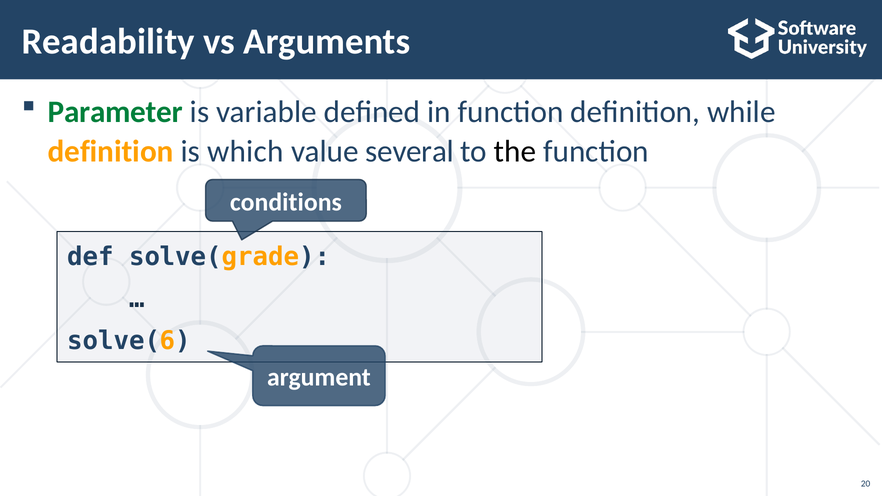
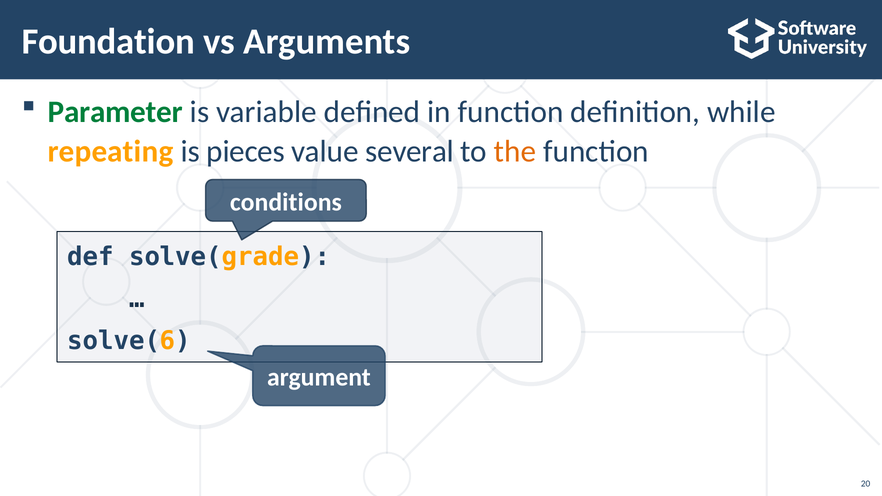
Readability: Readability -> Foundation
definition at (111, 151): definition -> repeating
which: which -> pieces
the colour: black -> orange
